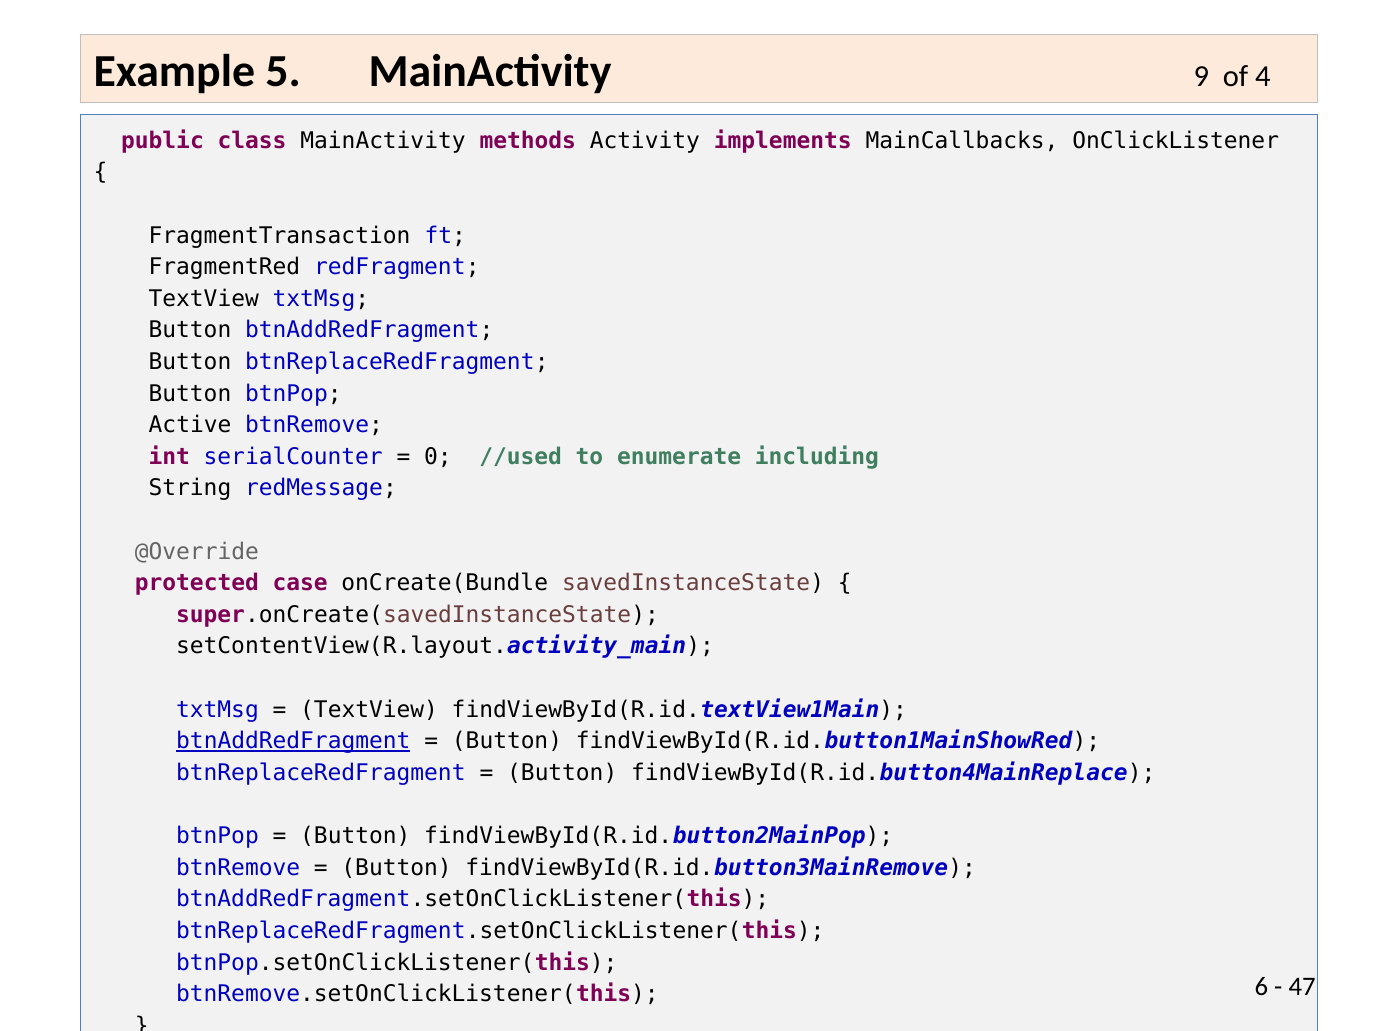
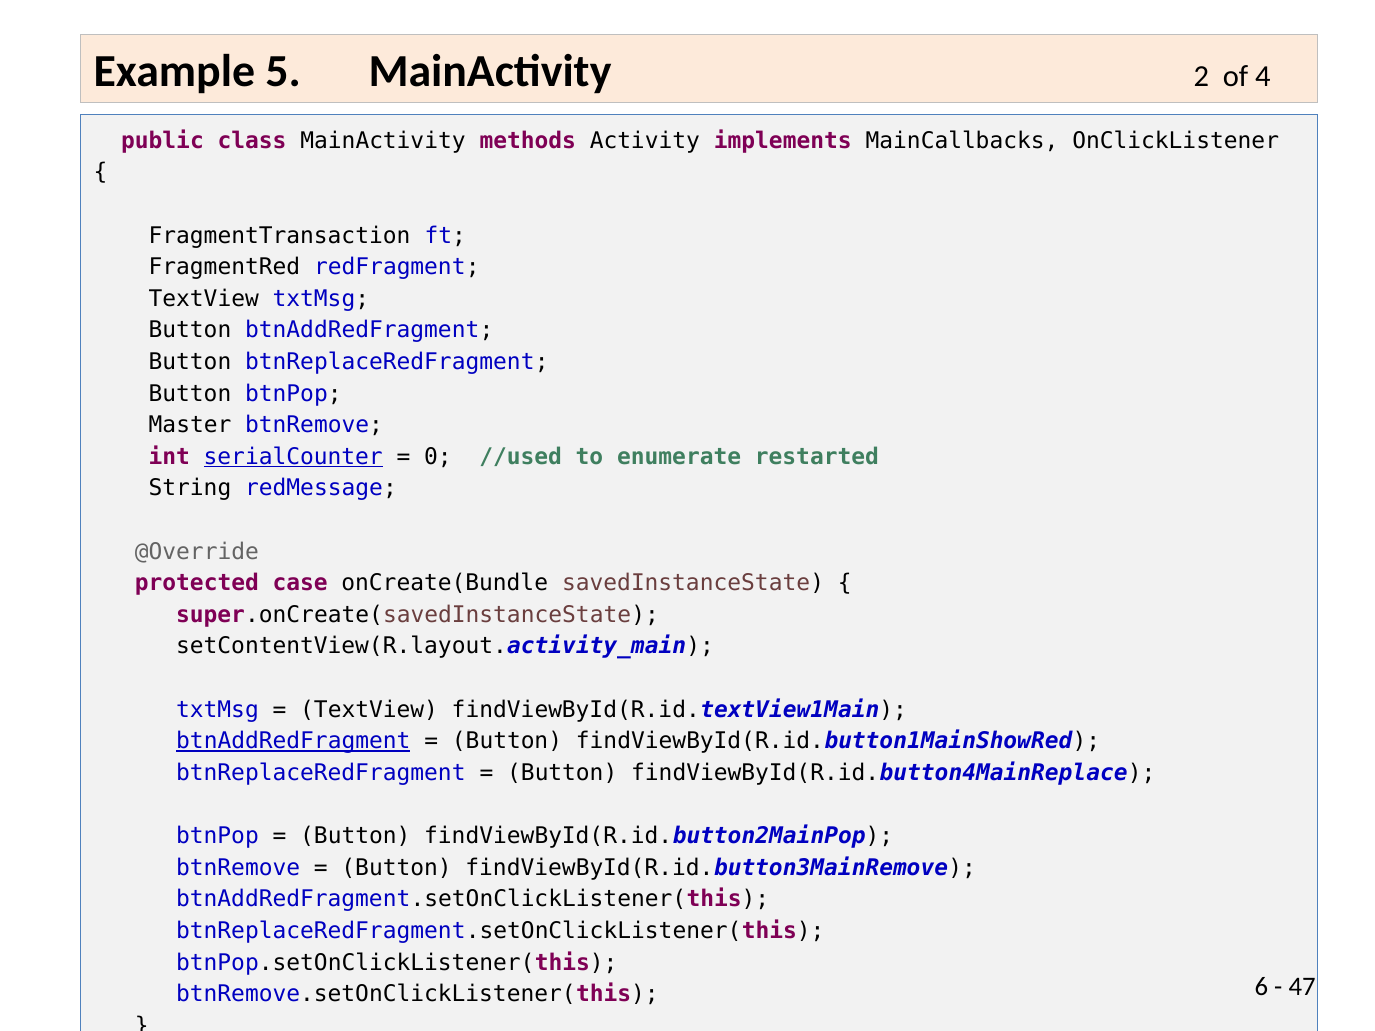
9: 9 -> 2
Active: Active -> Master
serialCounter underline: none -> present
including: including -> restarted
